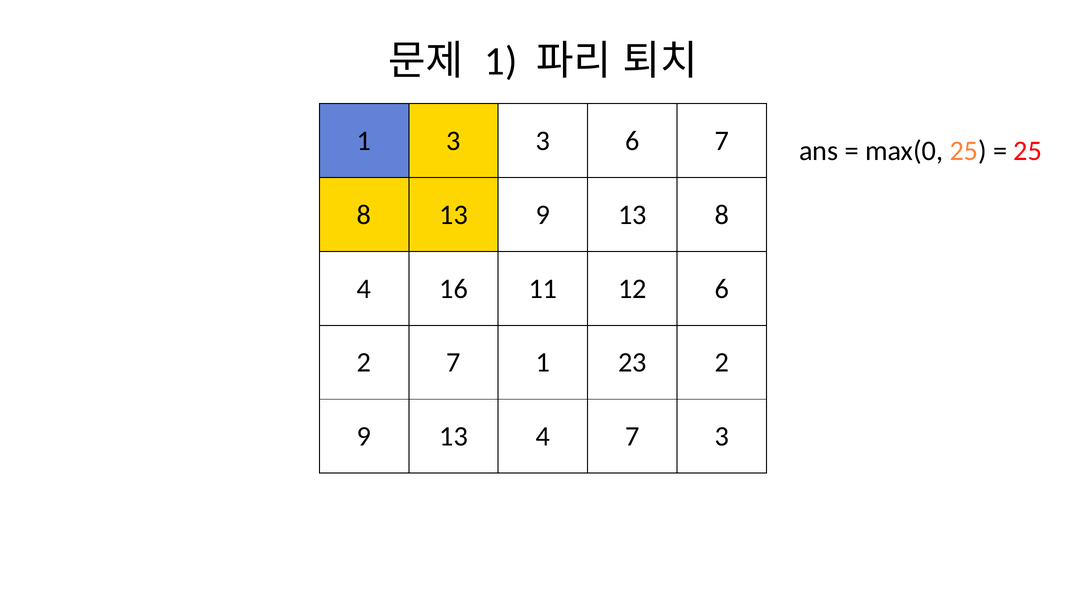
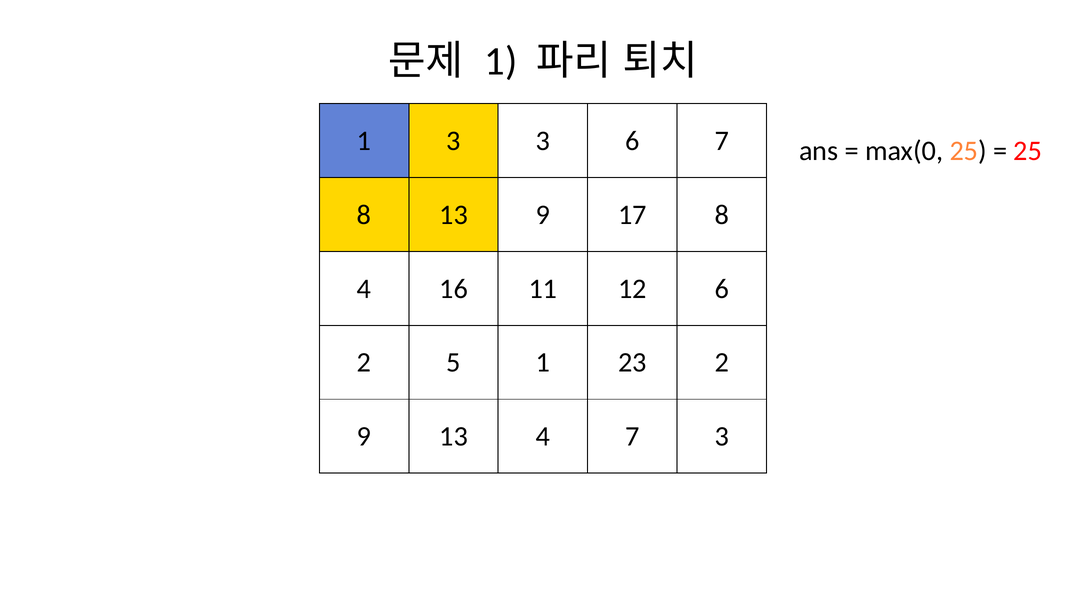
13 9 13: 13 -> 17
2 7: 7 -> 5
